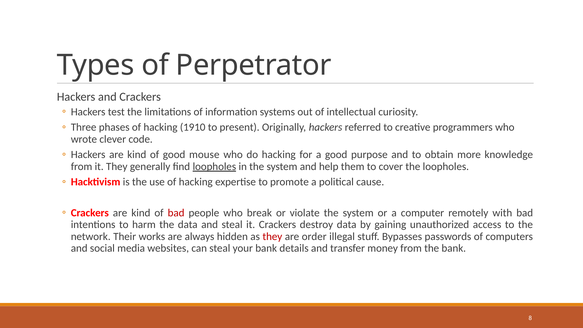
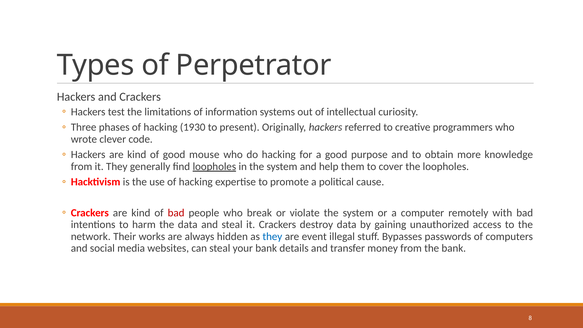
1910: 1910 -> 1930
they at (272, 236) colour: red -> blue
order: order -> event
